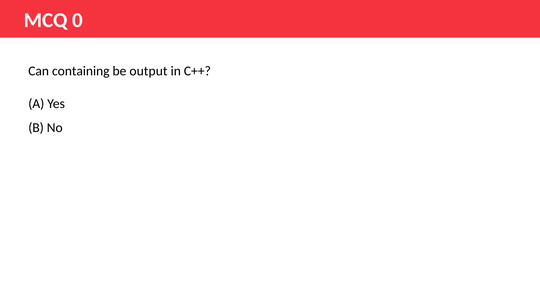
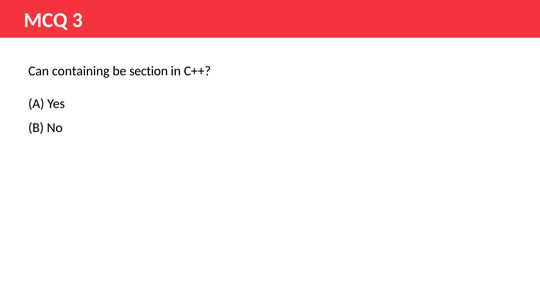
0: 0 -> 3
output: output -> section
